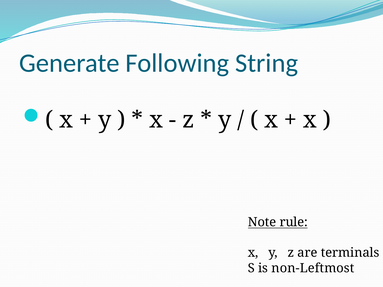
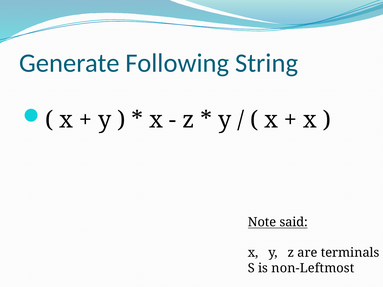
rule: rule -> said
